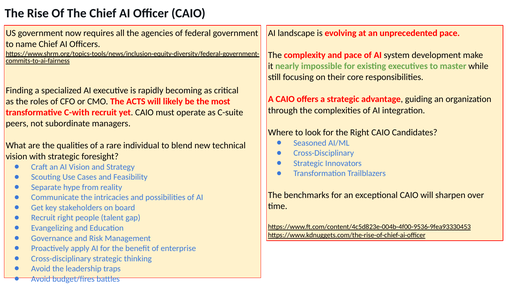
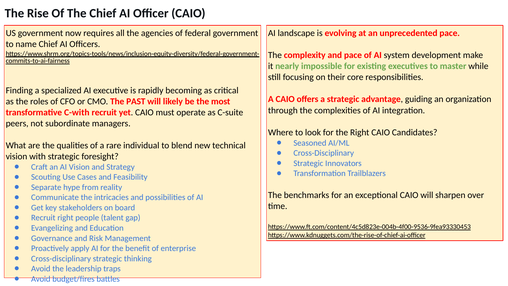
ACTS: ACTS -> PAST
